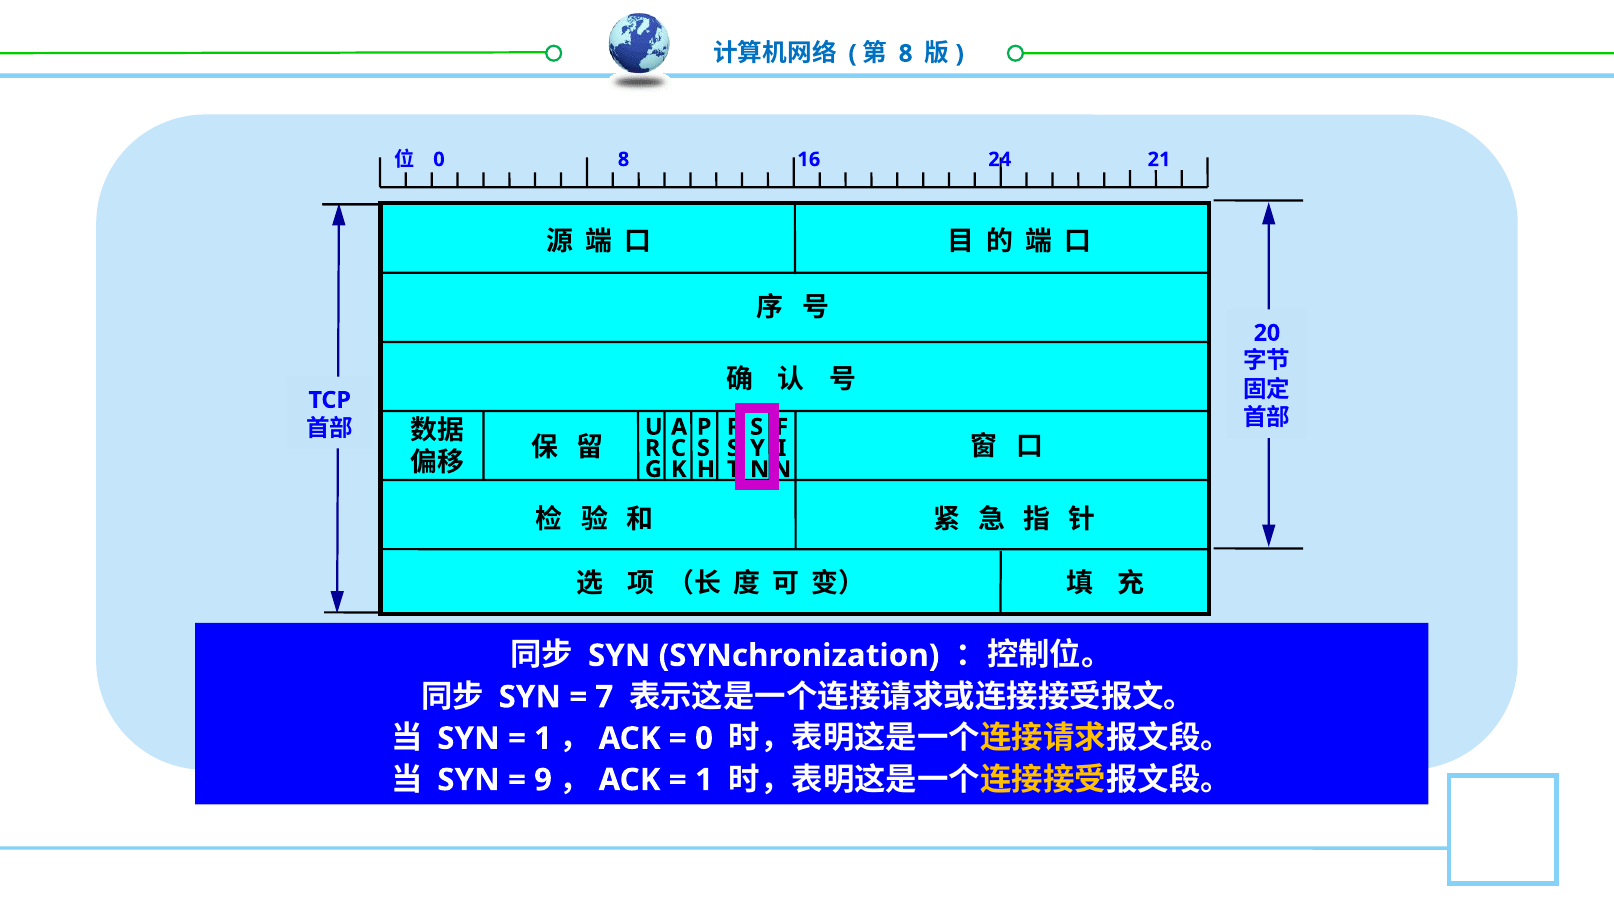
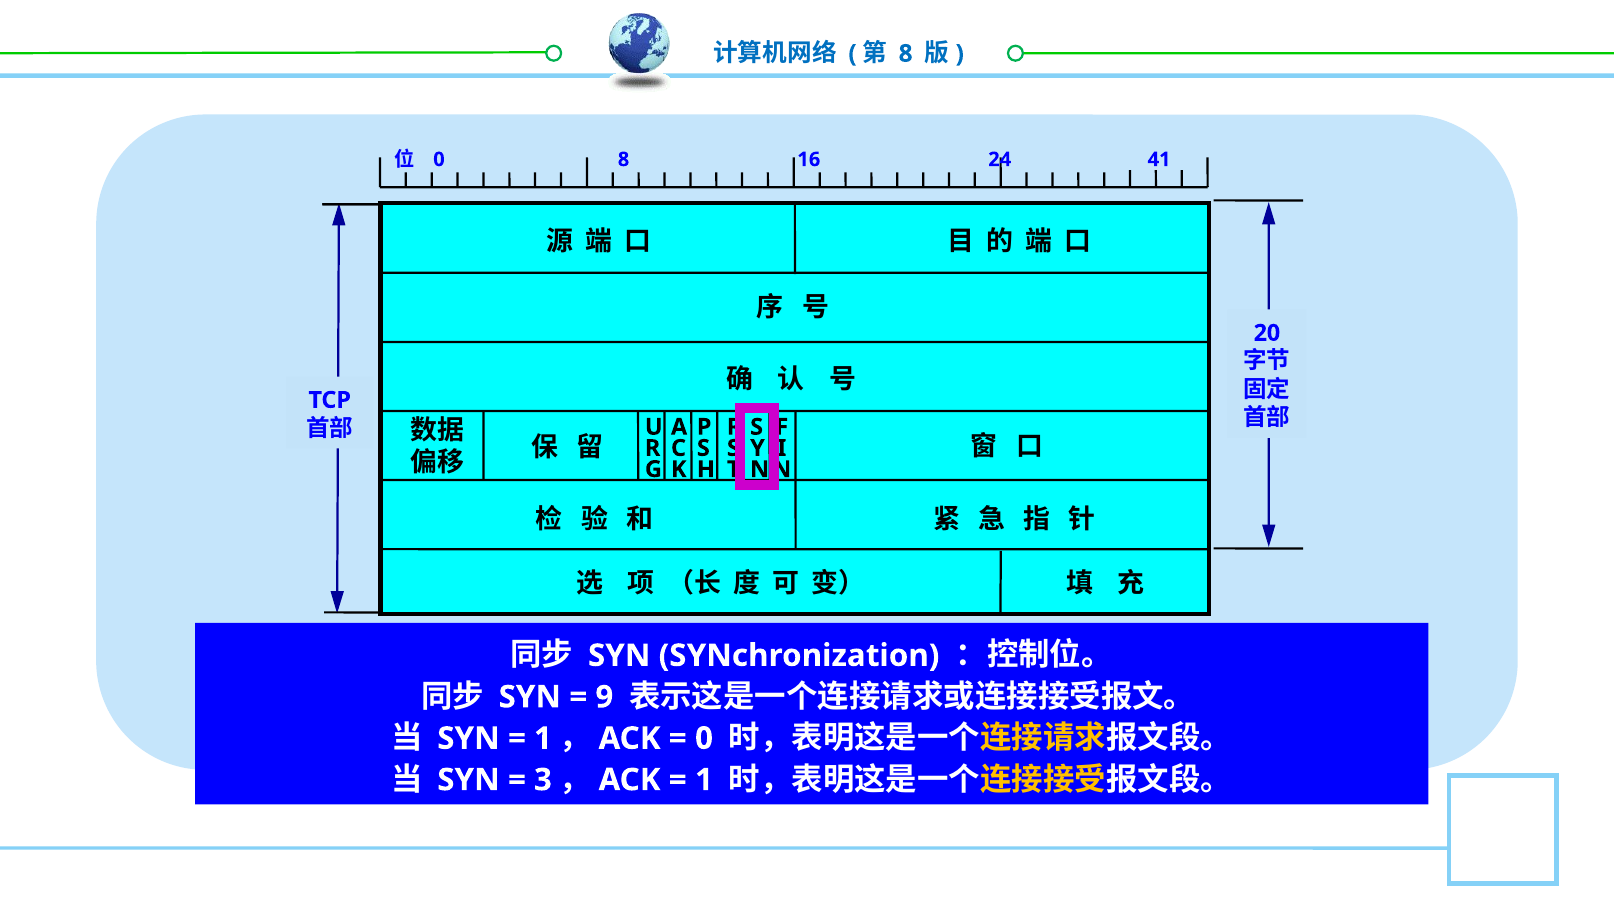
21: 21 -> 41
7: 7 -> 9
9: 9 -> 3
